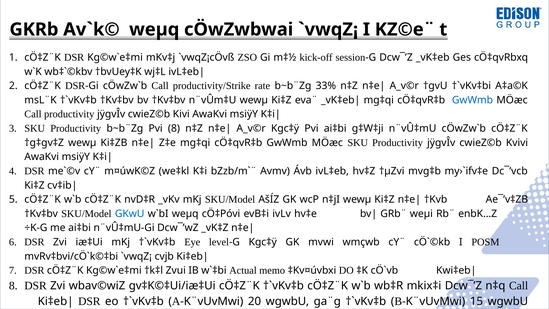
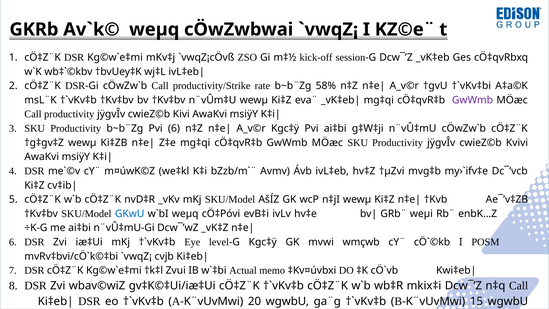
33%: 33% -> 58%
GwWmb at (473, 100) colour: blue -> purple
Pvi 8: 8 -> 6
